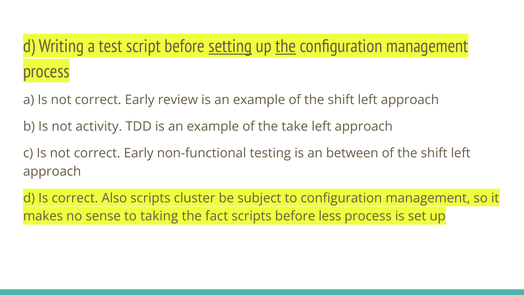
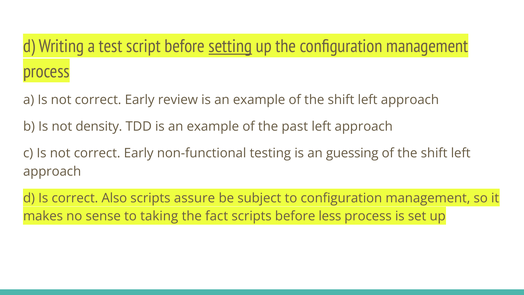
the at (286, 46) underline: present -> none
activity: activity -> density
take: take -> past
between: between -> guessing
cluster: cluster -> assure
